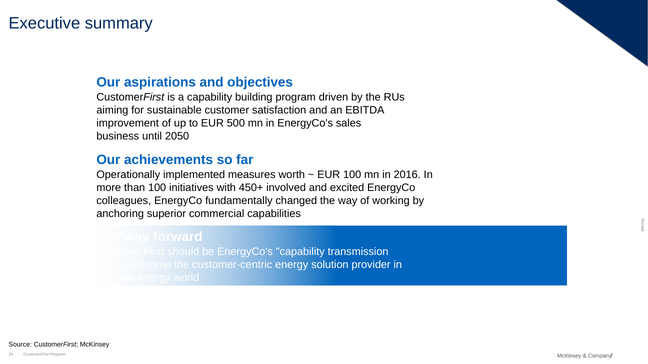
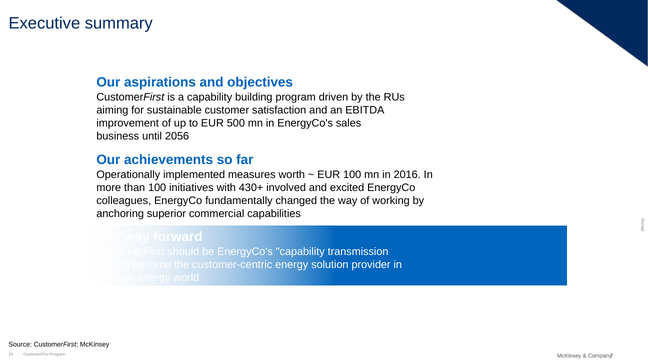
2050: 2050 -> 2056
450+: 450+ -> 430+
